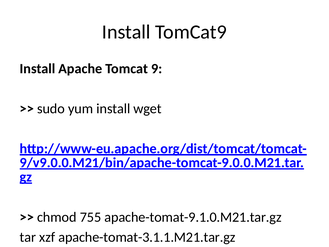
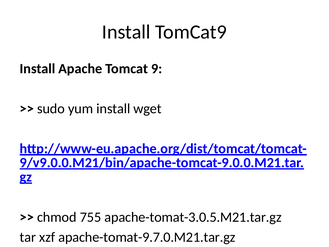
apache-tomat-9.1.0.M21.tar.gz: apache-tomat-9.1.0.M21.tar.gz -> apache-tomat-3.0.5.M21.tar.gz
apache-tomat-3.1.1.M21.tar.gz: apache-tomat-3.1.1.M21.tar.gz -> apache-tomat-9.7.0.M21.tar.gz
